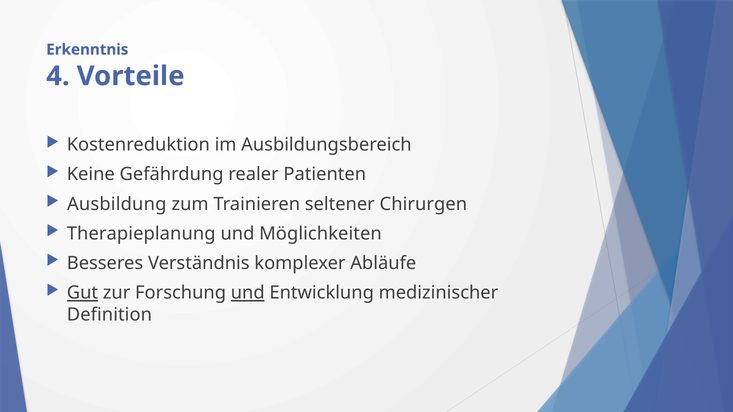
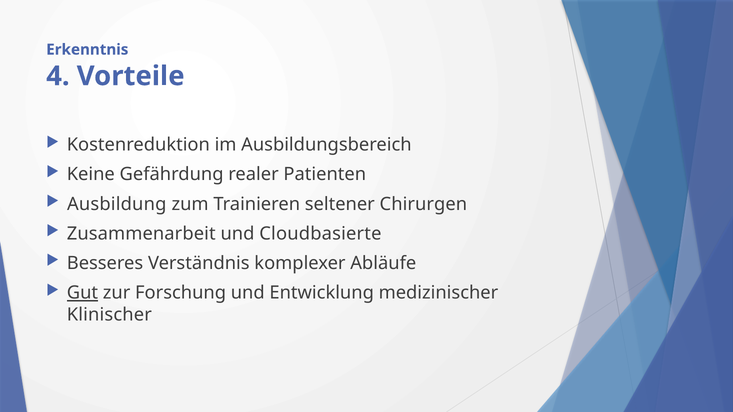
Therapieplanung: Therapieplanung -> Zusammenarbeit
Möglichkeiten: Möglichkeiten -> Cloudbasierte
und at (248, 293) underline: present -> none
Definition: Definition -> Klinischer
